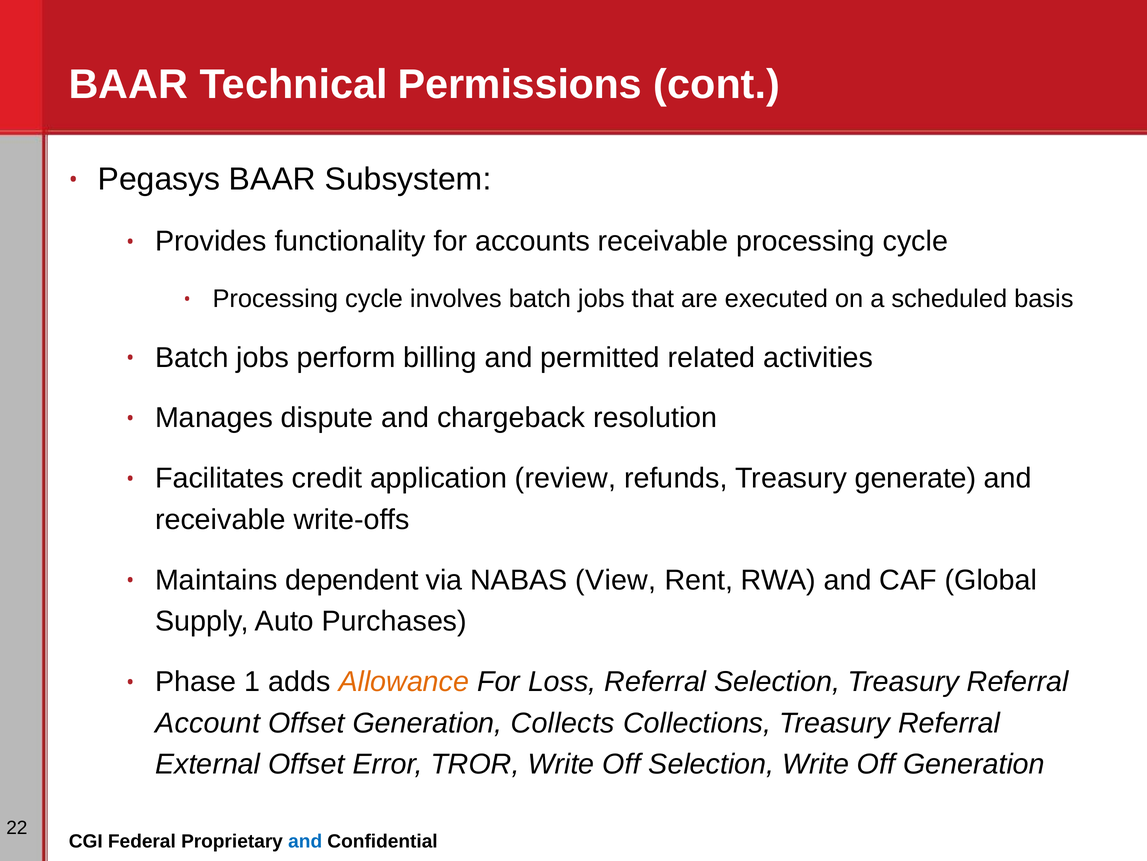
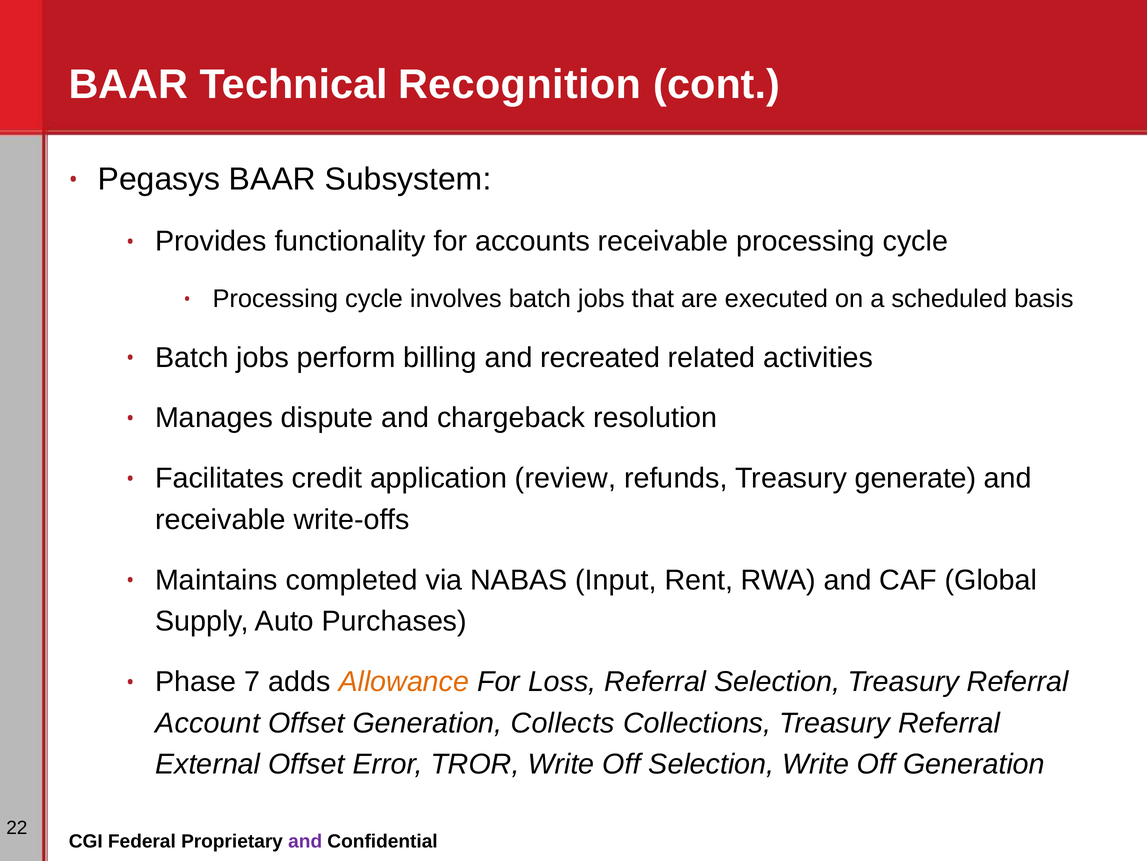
Permissions: Permissions -> Recognition
permitted: permitted -> recreated
dependent: dependent -> completed
View: View -> Input
1: 1 -> 7
and at (305, 841) colour: blue -> purple
